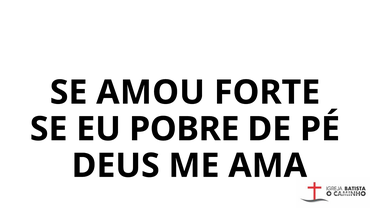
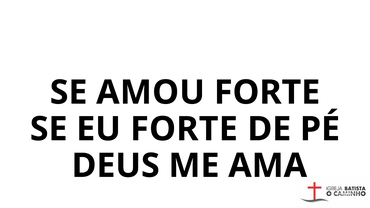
EU POBRE: POBRE -> FORTE
